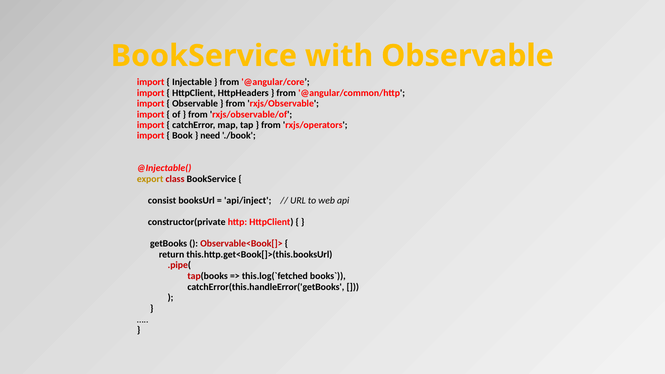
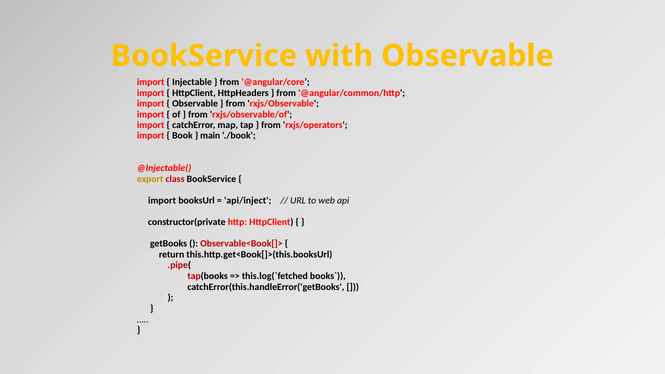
need: need -> main
consist at (162, 201): consist -> import
